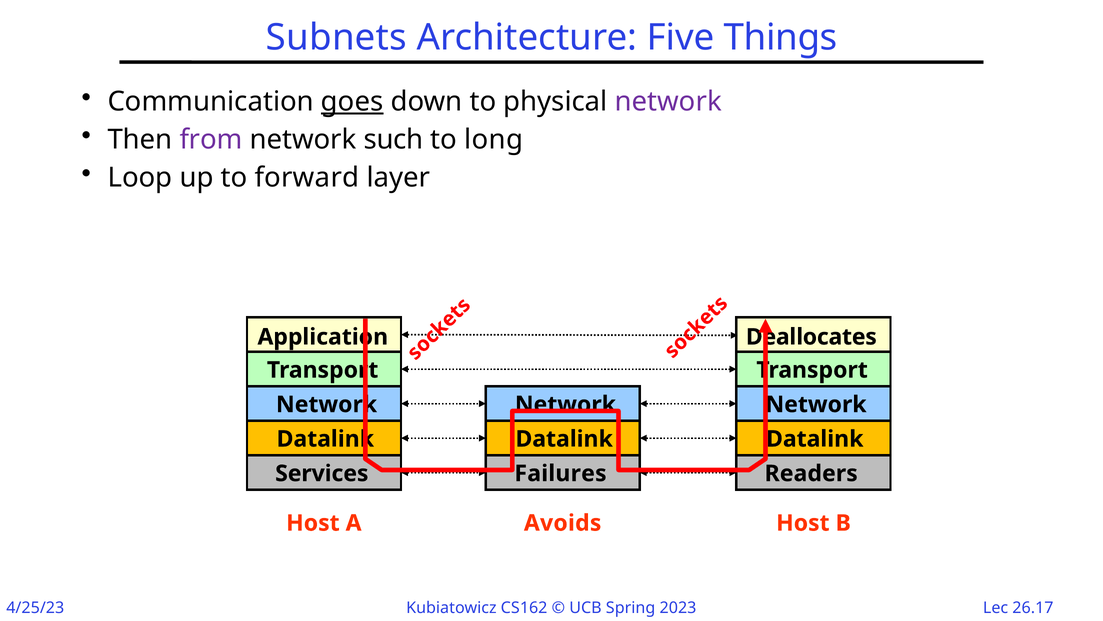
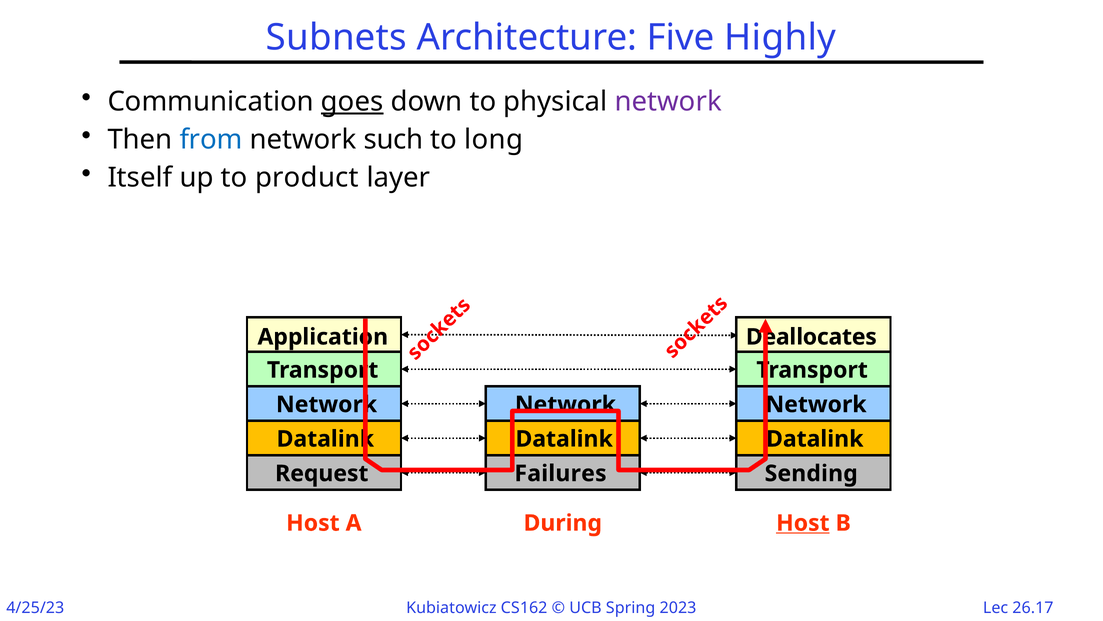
Things: Things -> Highly
from colour: purple -> blue
Loop: Loop -> Itself
forward: forward -> product
Services: Services -> Request
Readers: Readers -> Sending
Avoids: Avoids -> During
Host at (803, 523) underline: none -> present
